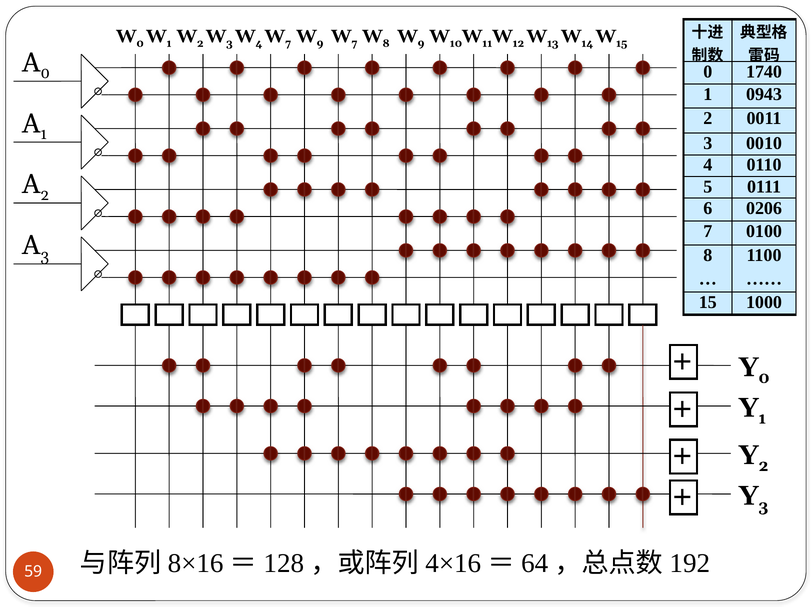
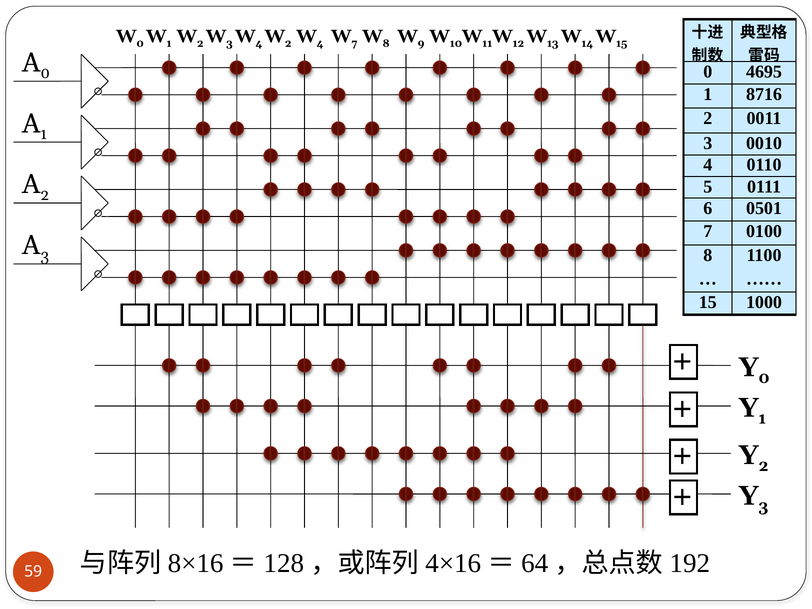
7 at (288, 43): 7 -> 2
9 at (320, 43): 9 -> 4
1740: 1740 -> 4695
0943: 0943 -> 8716
0206: 0206 -> 0501
